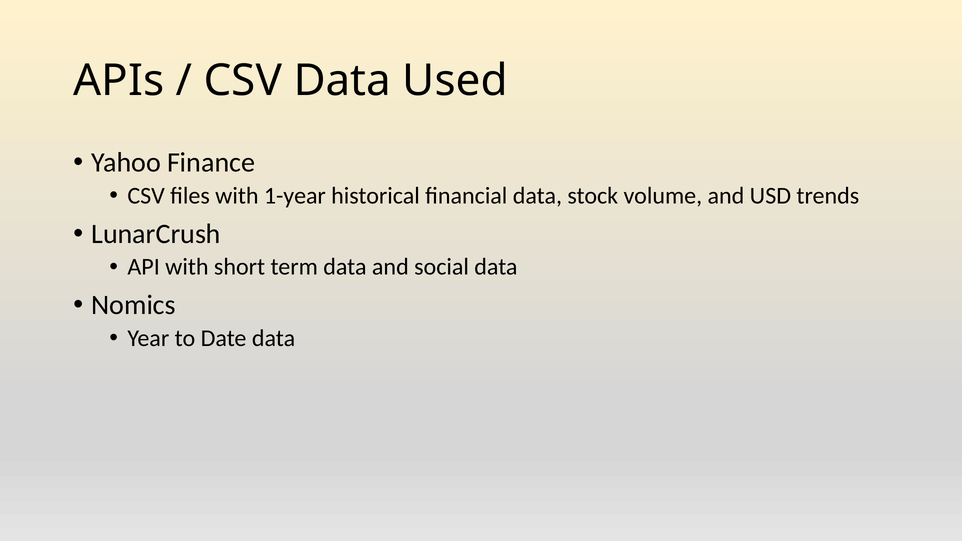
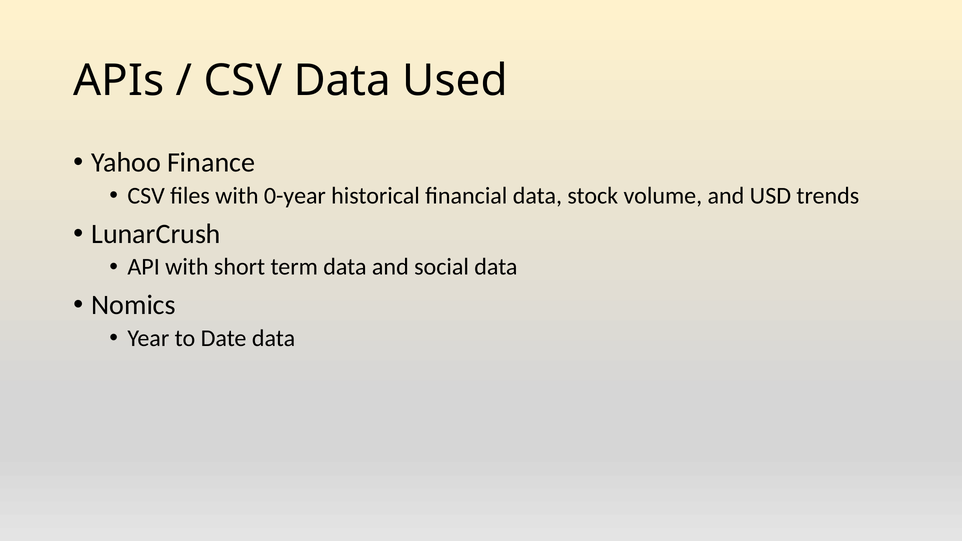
1-year: 1-year -> 0-year
